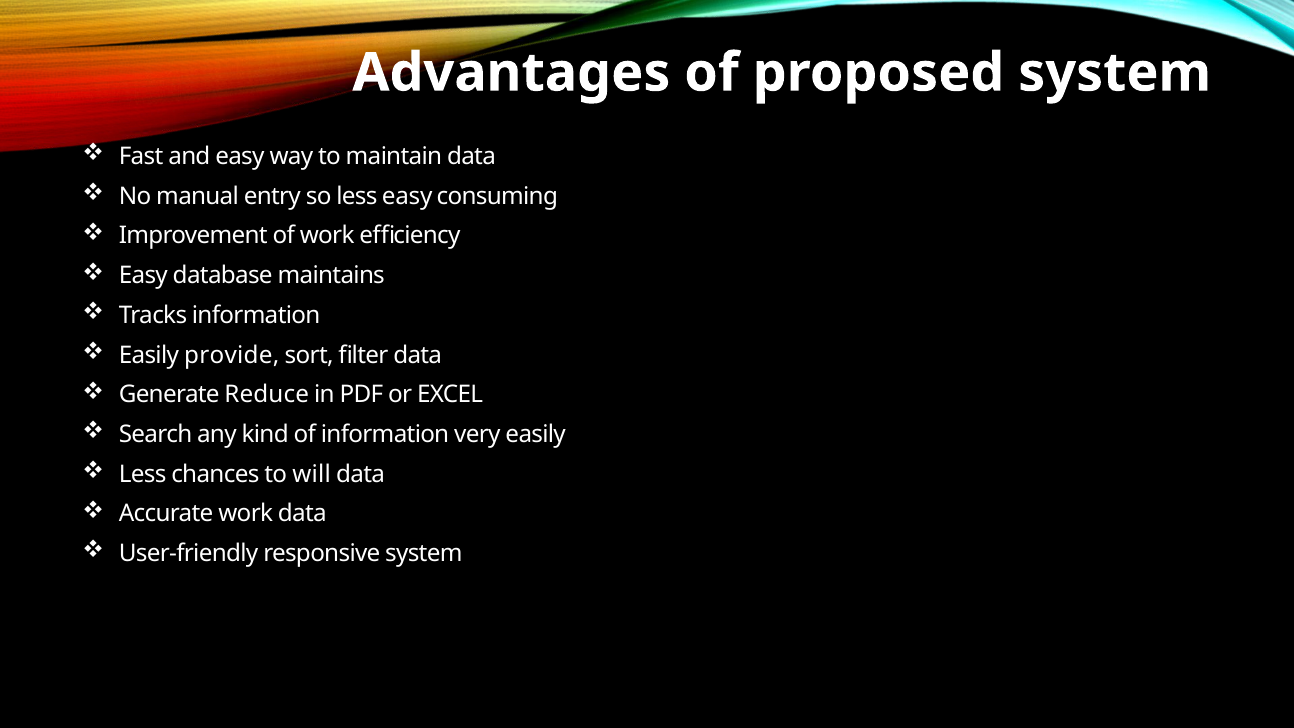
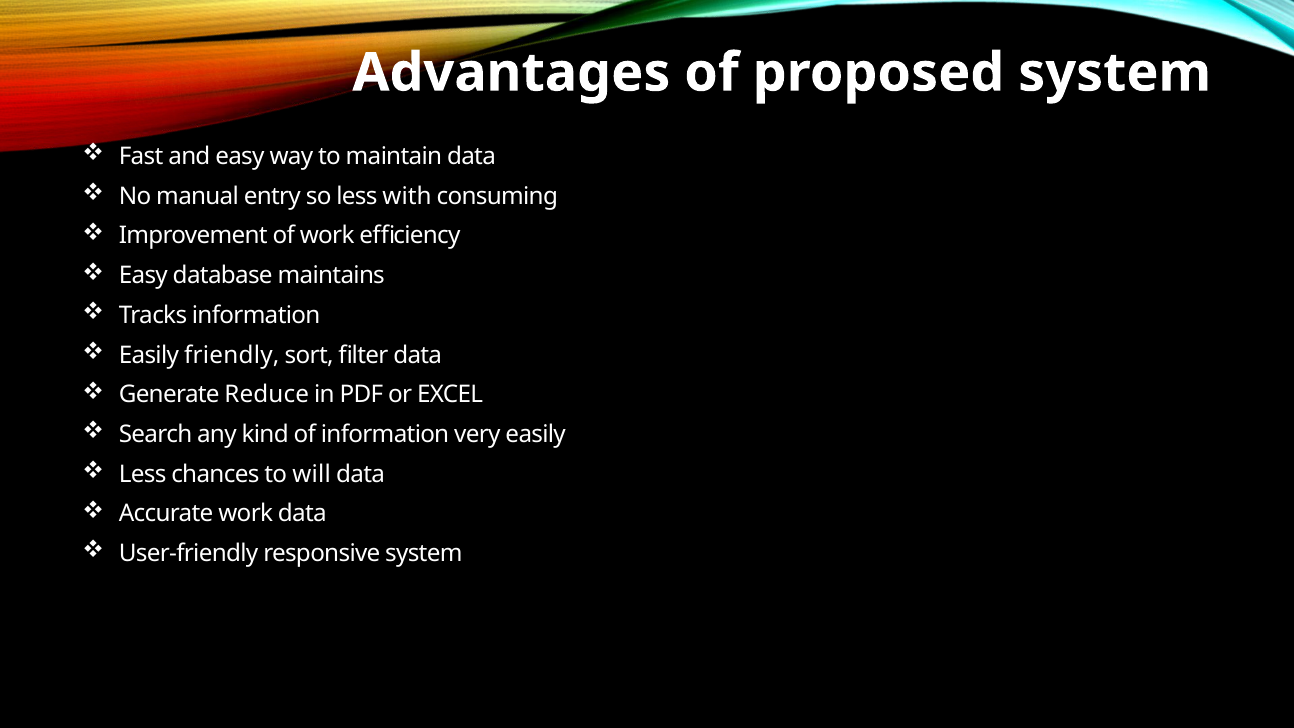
less easy: easy -> with
provide: provide -> friendly
